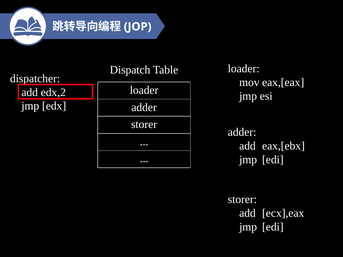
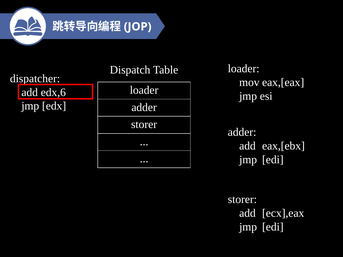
edx,2: edx,2 -> edx,6
